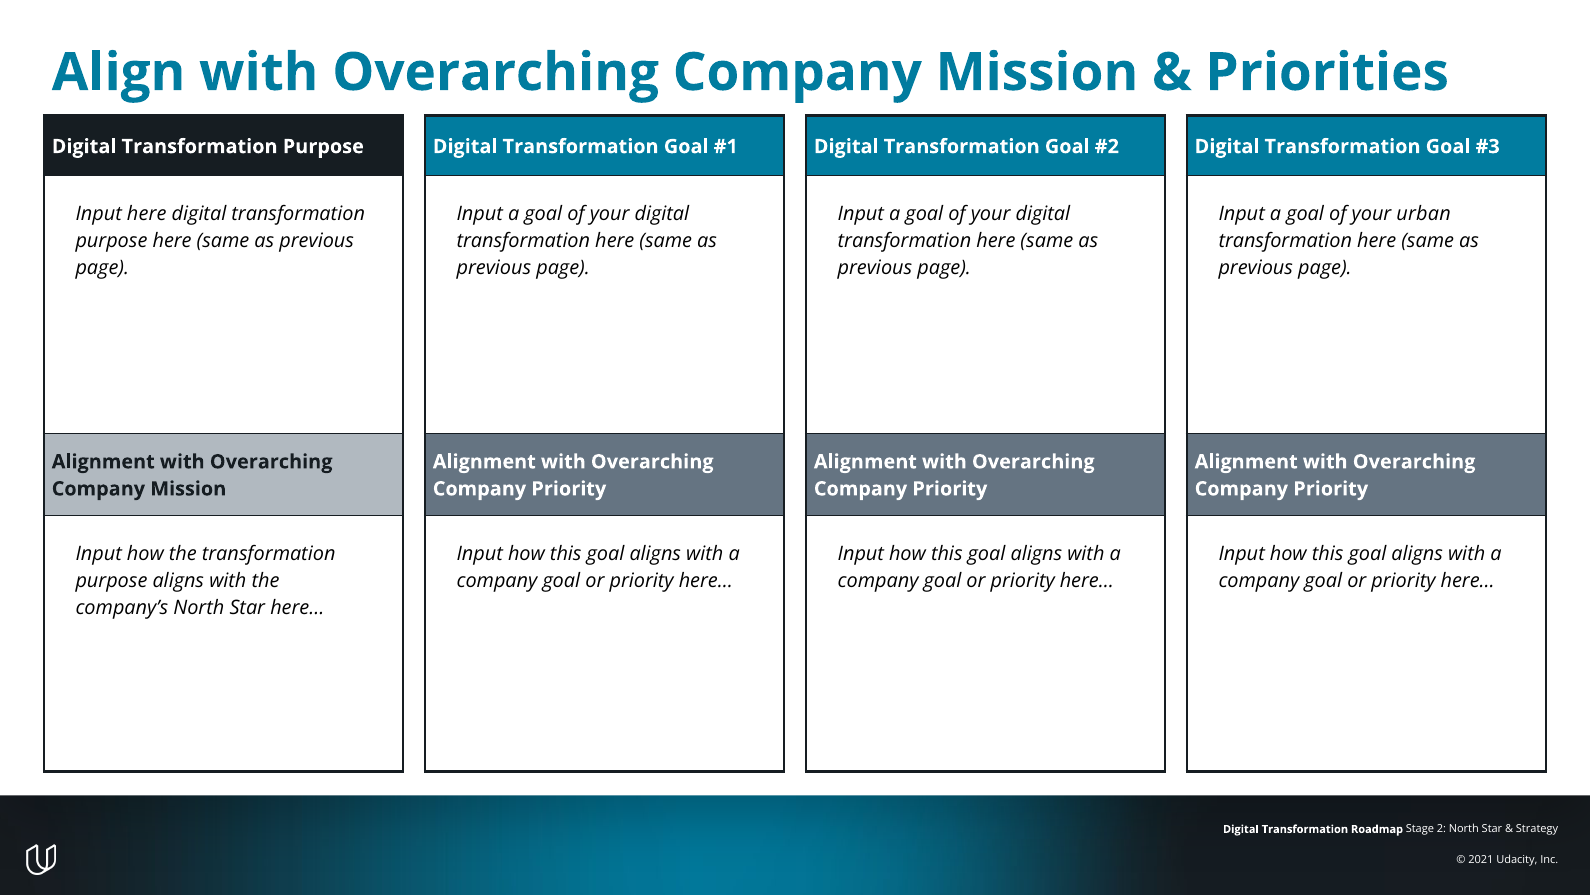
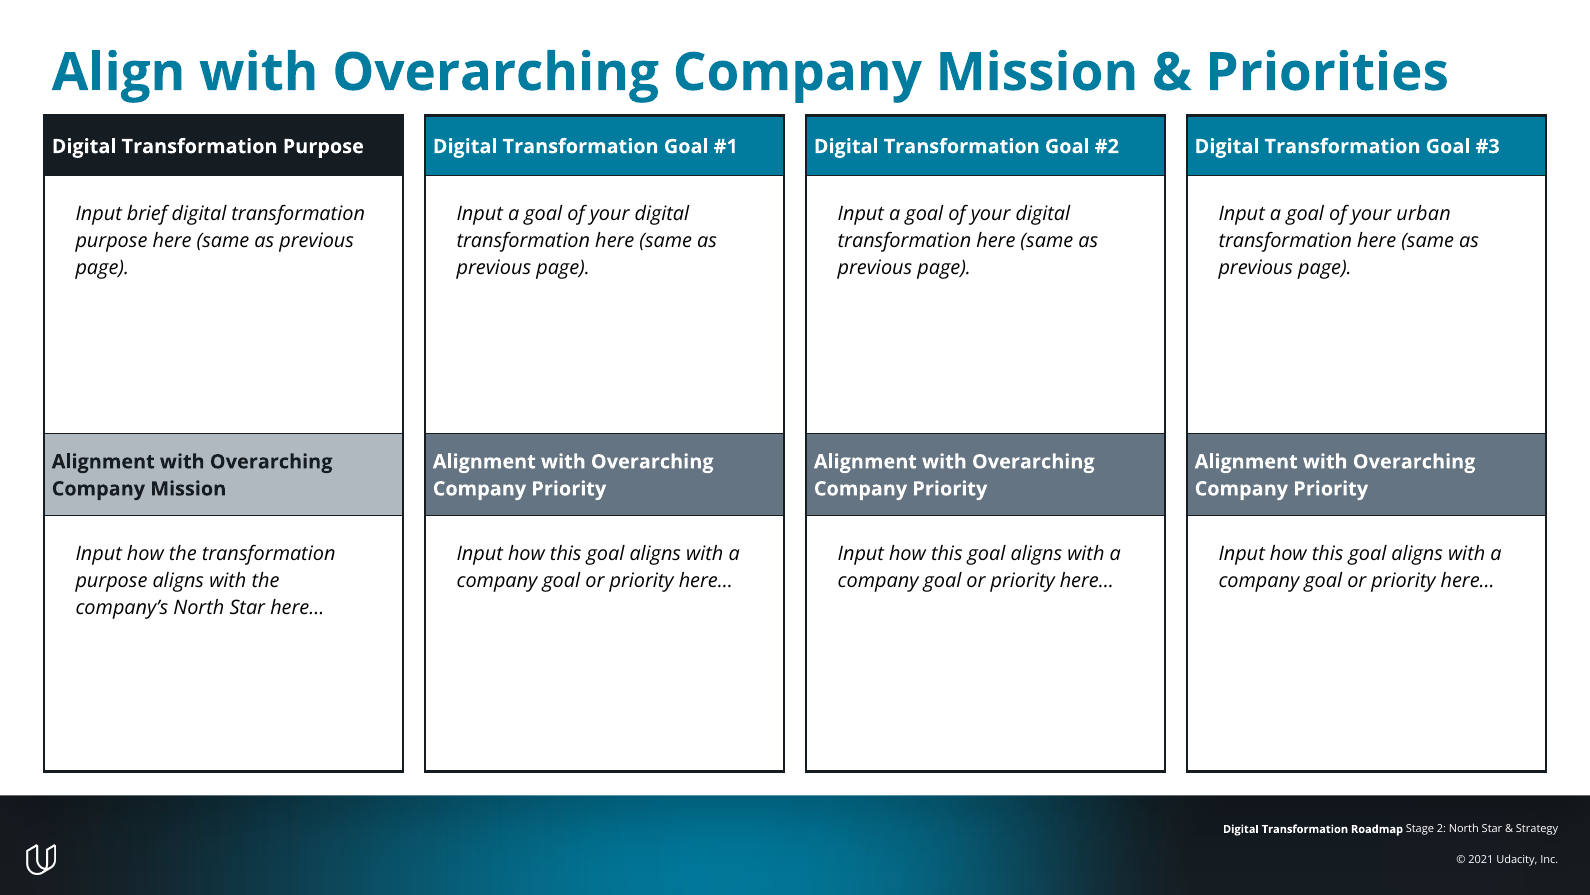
Input here: here -> brief
